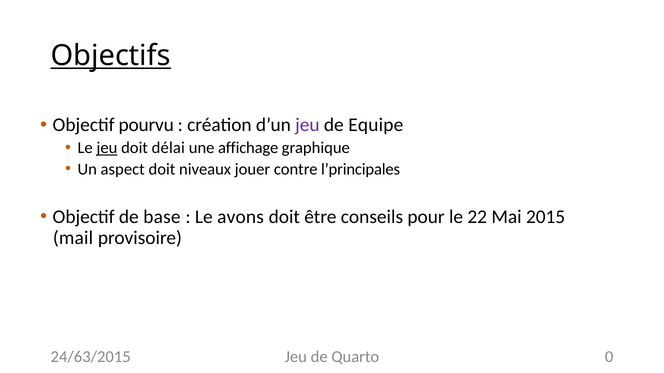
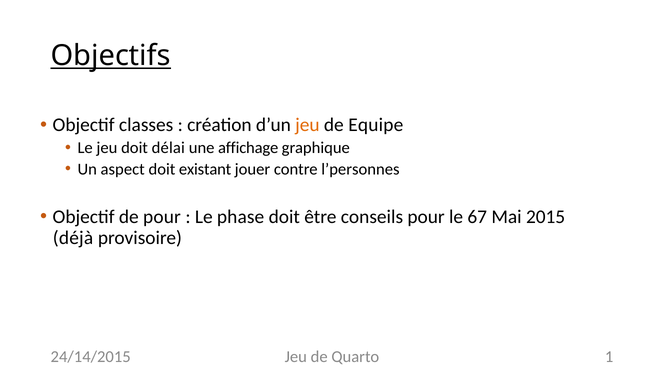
pourvu: pourvu -> classes
jeu at (307, 125) colour: purple -> orange
jeu at (107, 148) underline: present -> none
niveaux: niveaux -> existant
l’principales: l’principales -> l’personnes
de base: base -> pour
avons: avons -> phase
22: 22 -> 67
mail: mail -> déjà
24/63/2015: 24/63/2015 -> 24/14/2015
0: 0 -> 1
